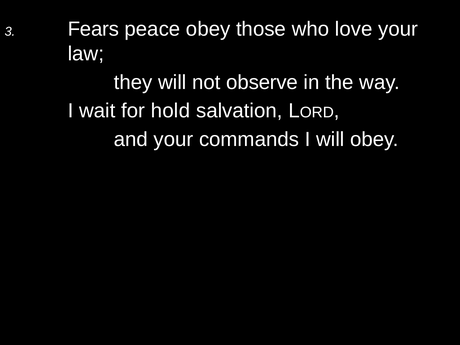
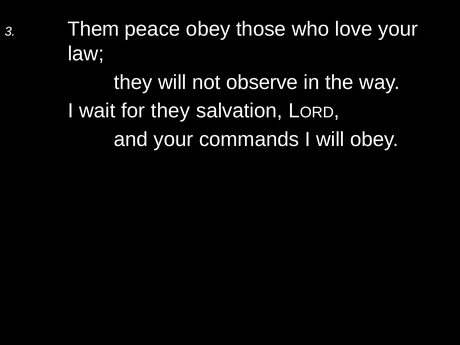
Fears: Fears -> Them
for hold: hold -> they
